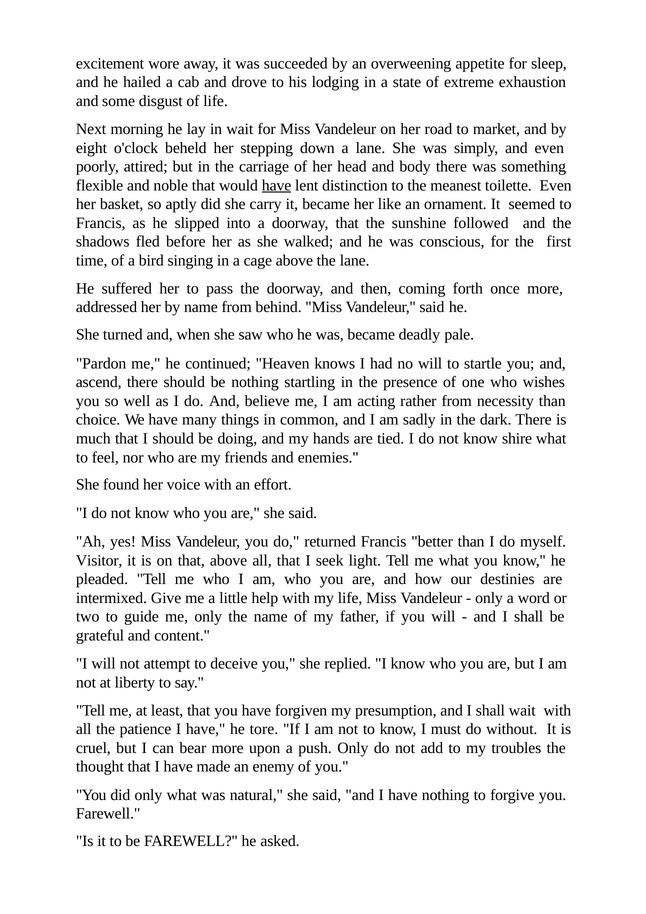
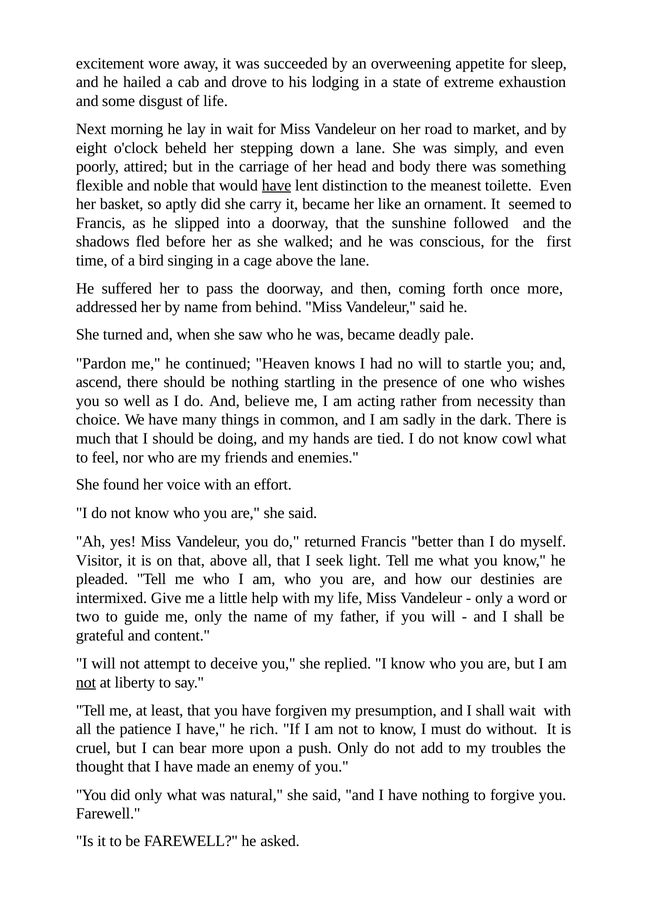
shire: shire -> cowl
not at (86, 682) underline: none -> present
tore: tore -> rich
